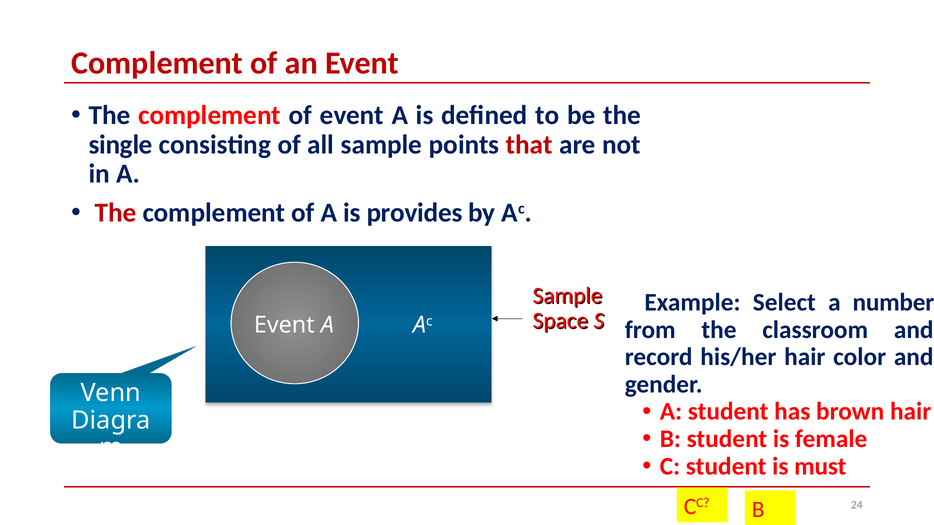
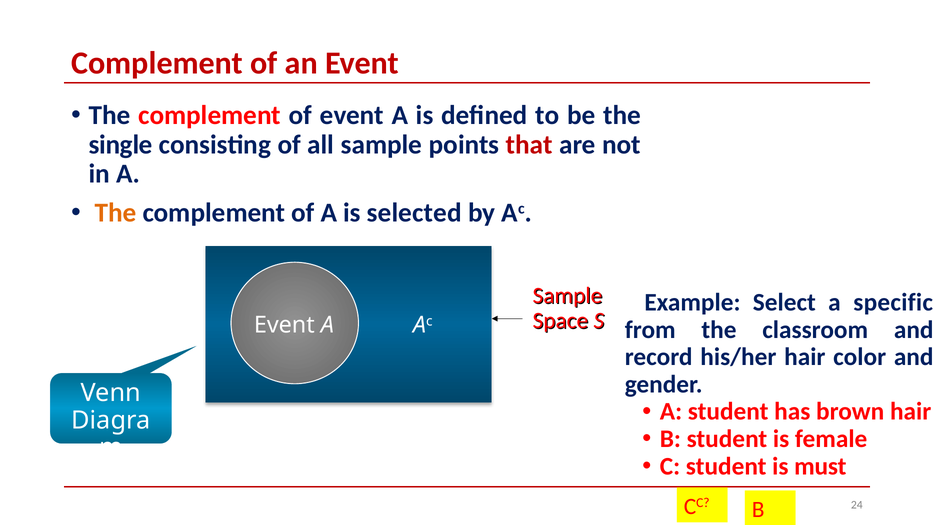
The at (116, 213) colour: red -> orange
provides: provides -> selected
number: number -> specific
